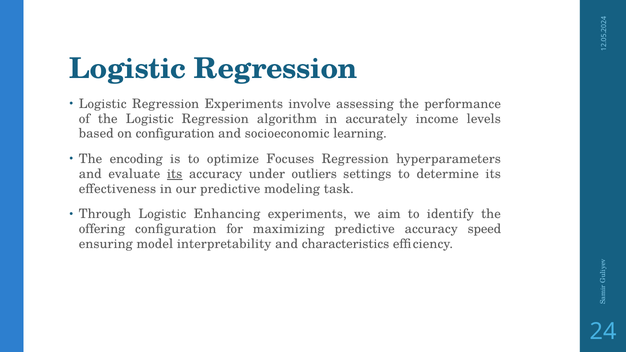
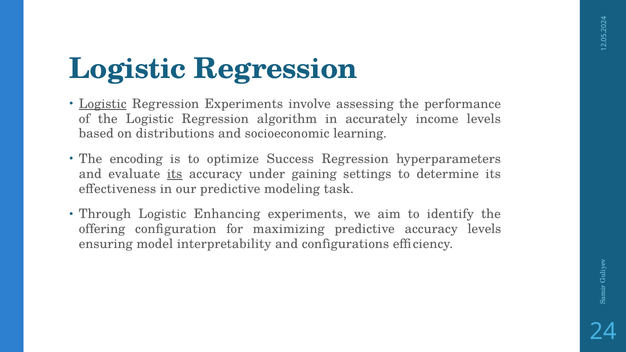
Logistic at (103, 104) underline: none -> present
on configuration: configuration -> distributions
Focuses: Focuses -> Success
outliers: outliers -> gaining
accuracy speed: speed -> levels
characteristics: characteristics -> configurations
